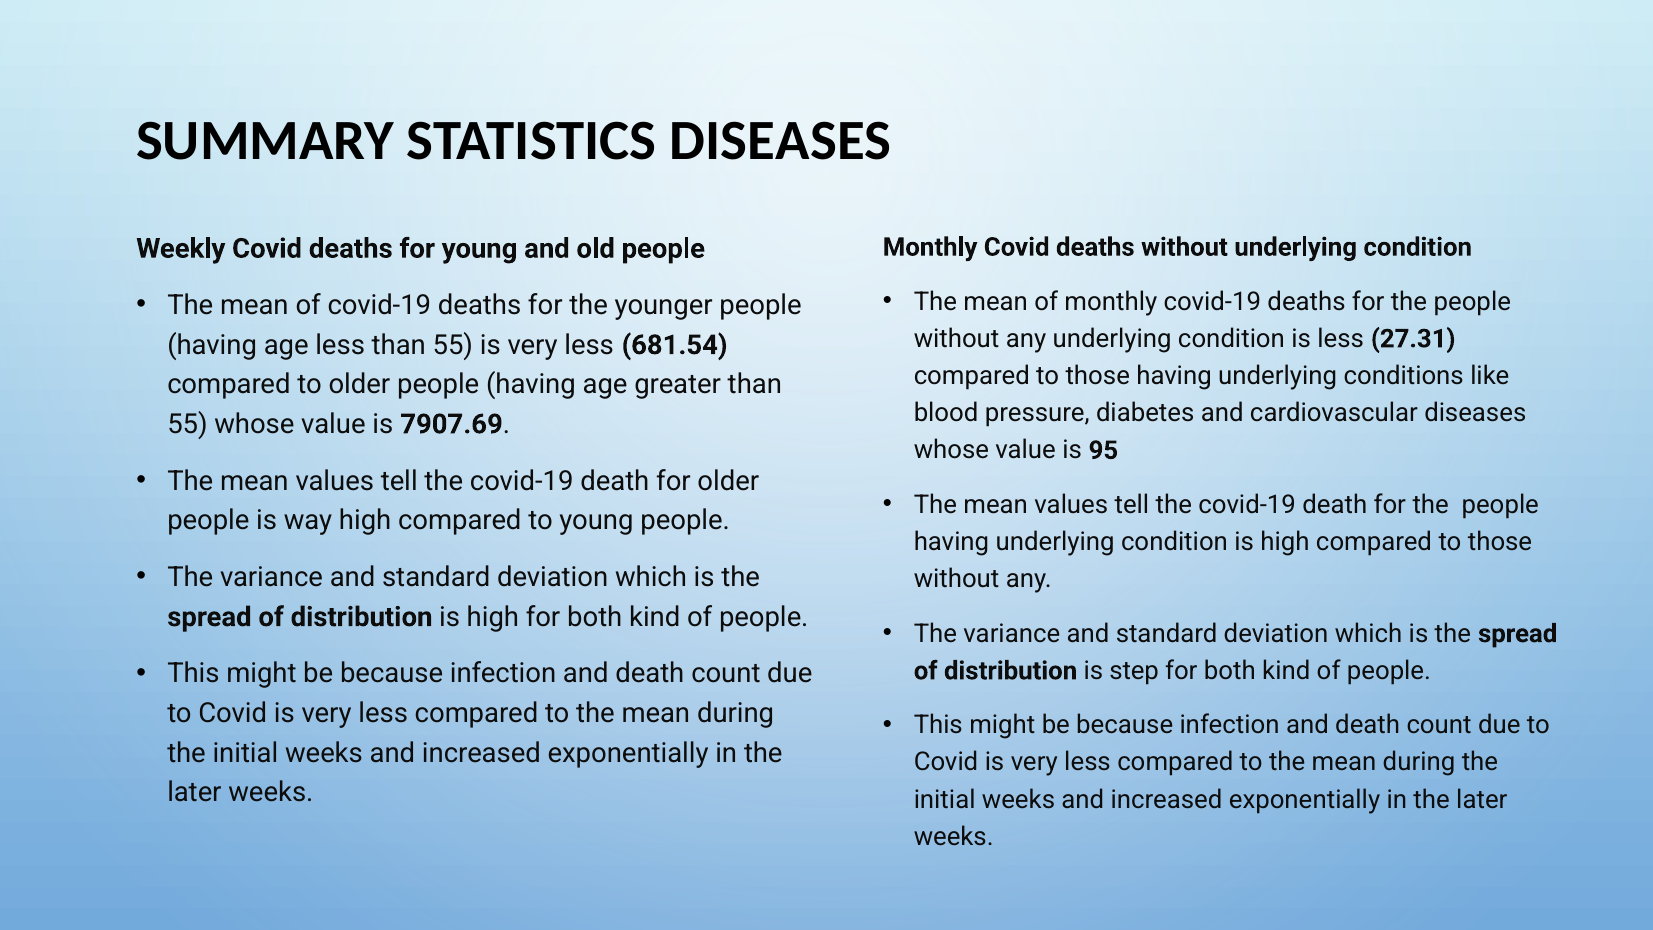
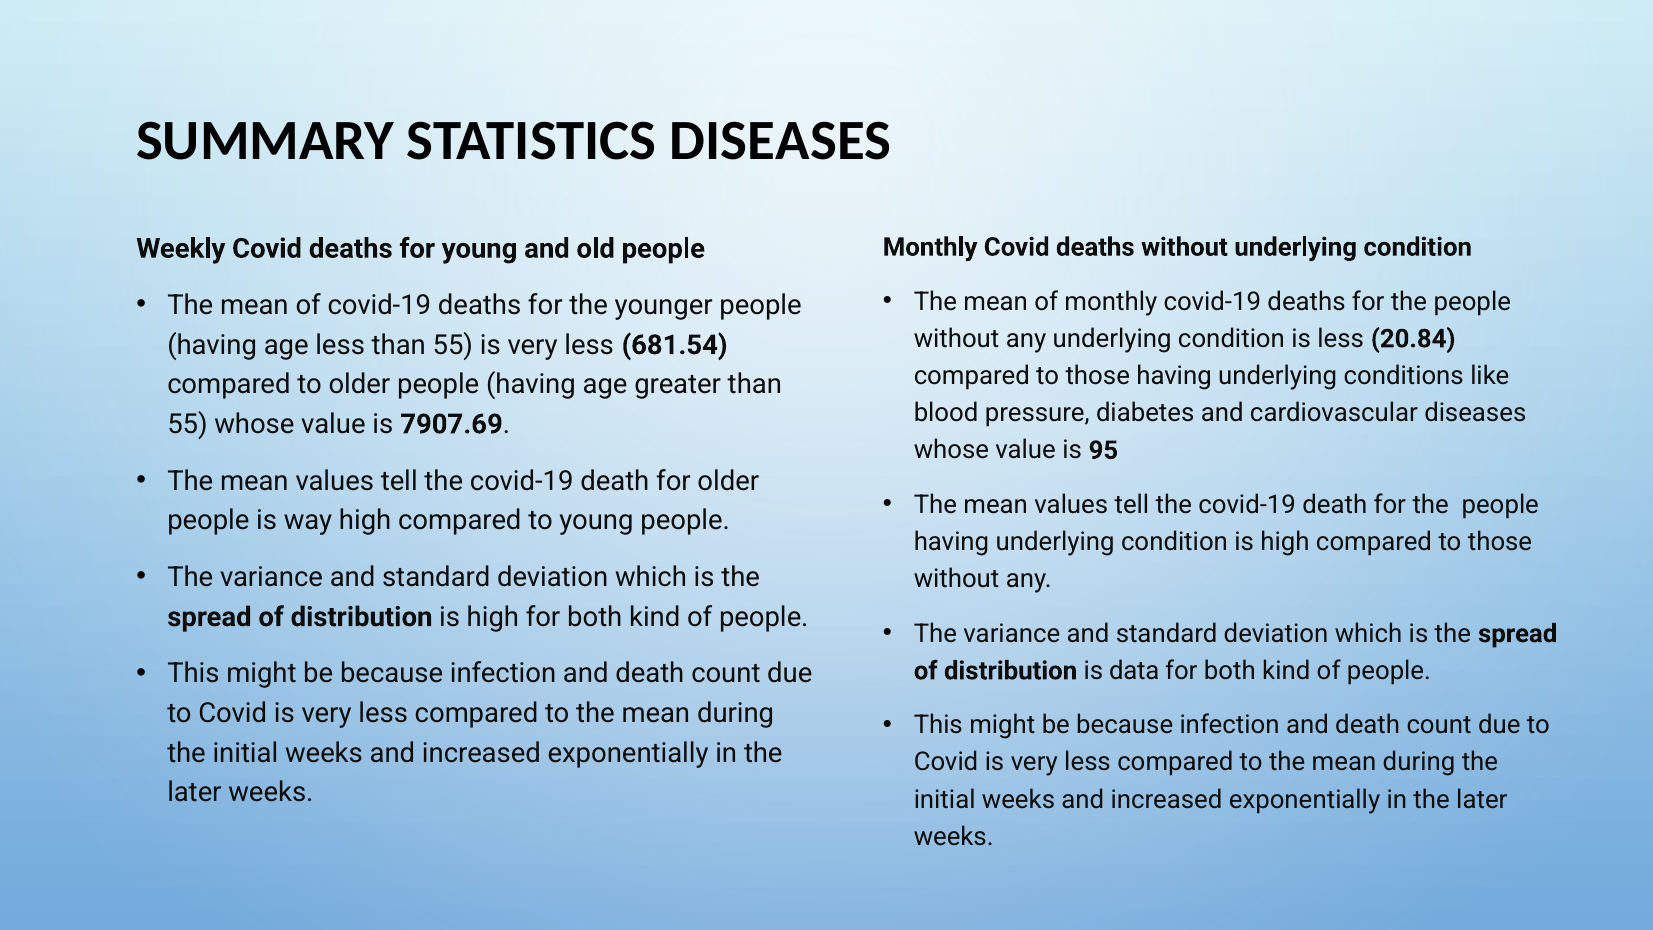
27.31: 27.31 -> 20.84
step: step -> data
